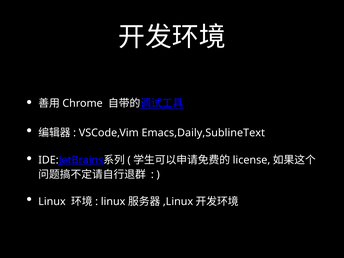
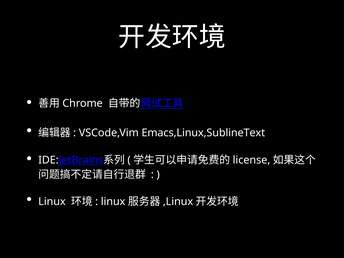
Emacs,Daily,SublineText: Emacs,Daily,SublineText -> Emacs,Linux,SublineText
